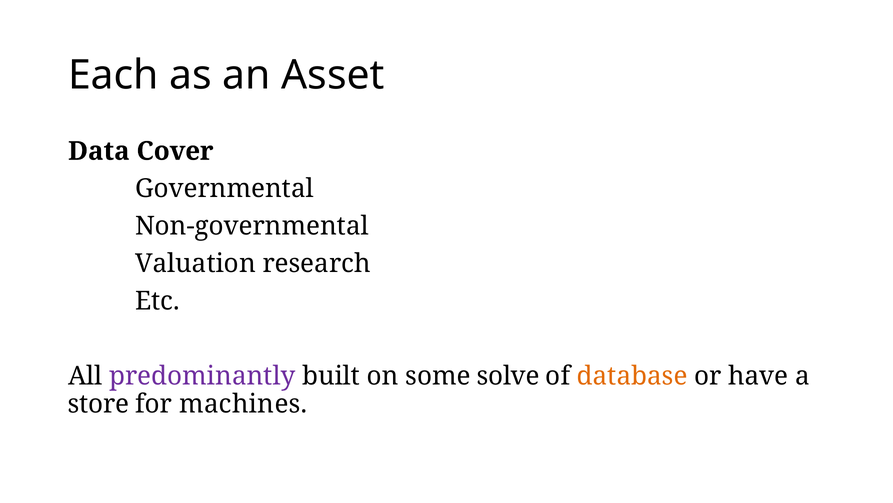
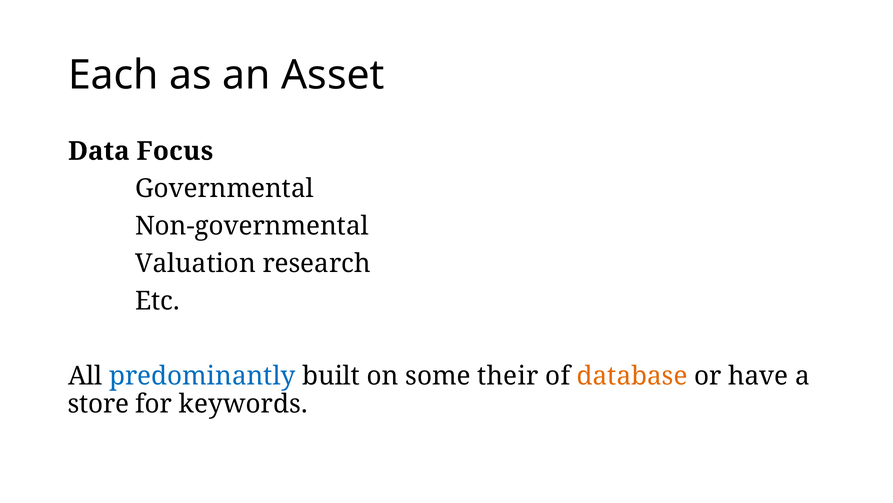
Cover: Cover -> Focus
predominantly colour: purple -> blue
solve: solve -> their
machines: machines -> keywords
